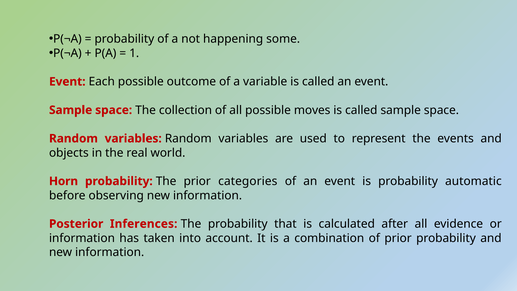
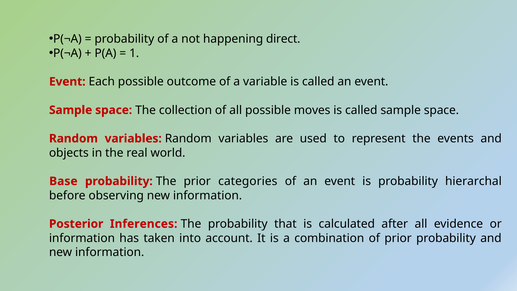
some: some -> direct
Horn: Horn -> Base
automatic: automatic -> hierarchal
